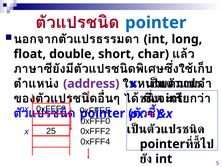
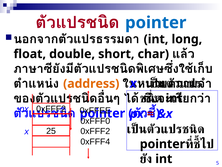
address colour: purple -> orange
